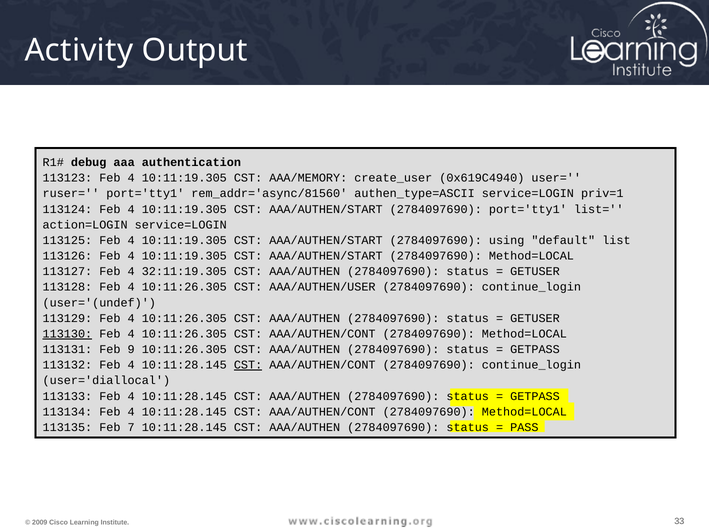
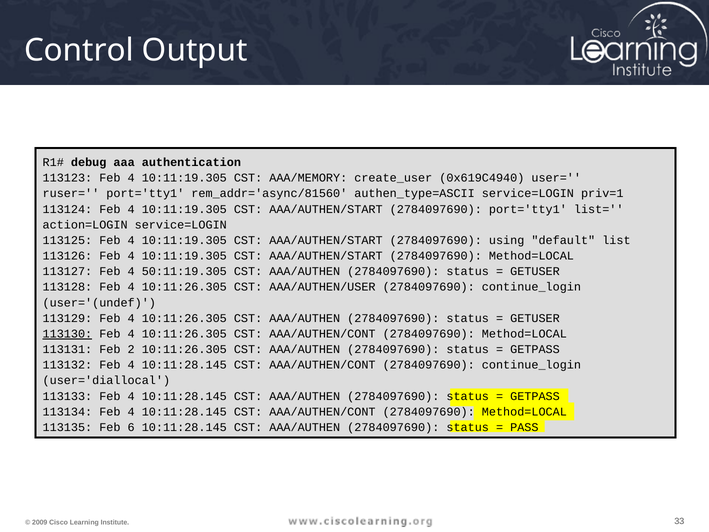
Activity: Activity -> Control
32:11:19.305: 32:11:19.305 -> 50:11:19.305
9: 9 -> 2
CST at (248, 365) underline: present -> none
7: 7 -> 6
